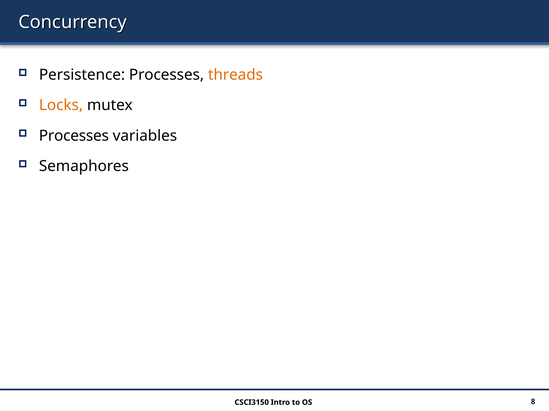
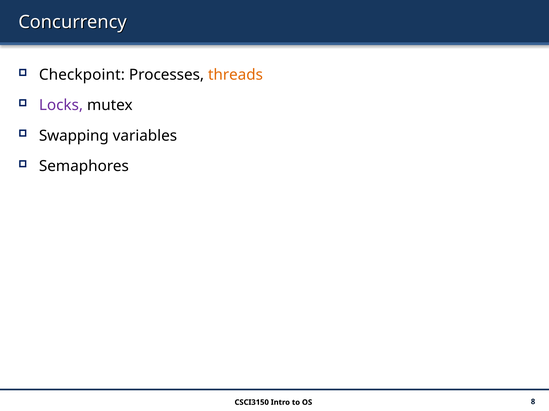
Persistence: Persistence -> Checkpoint
Locks colour: orange -> purple
Processes at (74, 136): Processes -> Swapping
